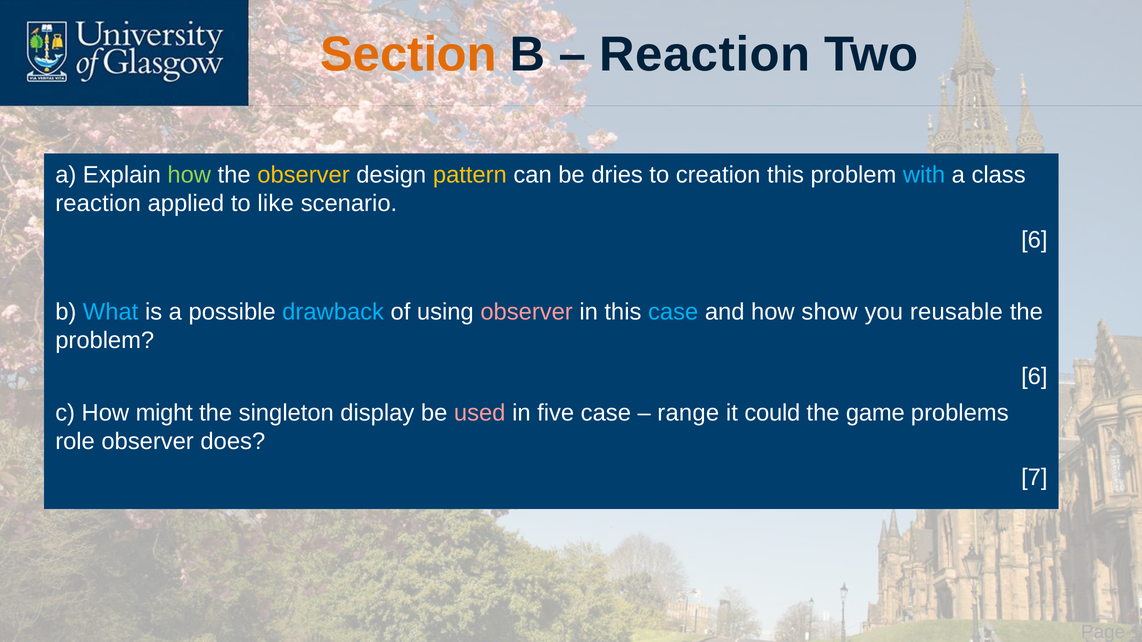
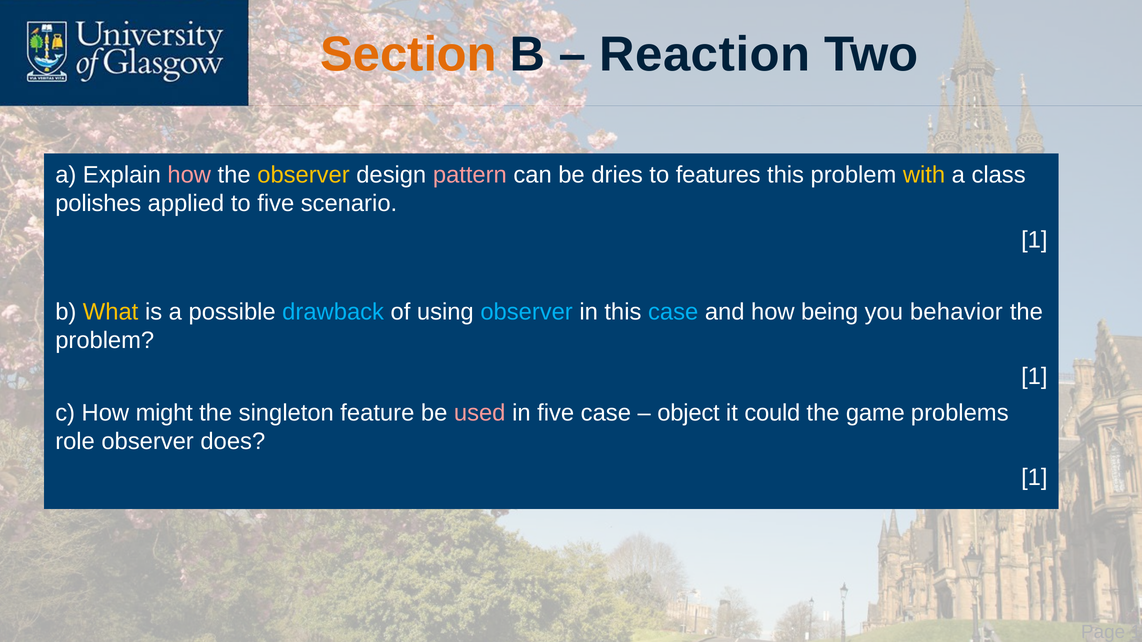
how at (189, 175) colour: light green -> pink
pattern colour: yellow -> pink
creation: creation -> features
with colour: light blue -> yellow
reaction at (98, 204): reaction -> polishes
to like: like -> five
6 at (1034, 240): 6 -> 1
What colour: light blue -> yellow
observer at (527, 312) colour: pink -> light blue
show: show -> being
reusable: reusable -> behavior
6 at (1034, 377): 6 -> 1
display: display -> feature
range: range -> object
7 at (1034, 478): 7 -> 1
